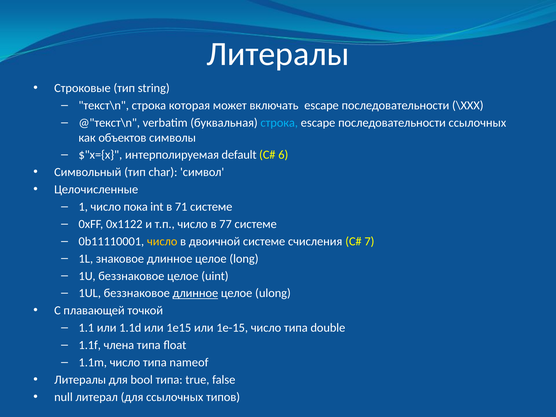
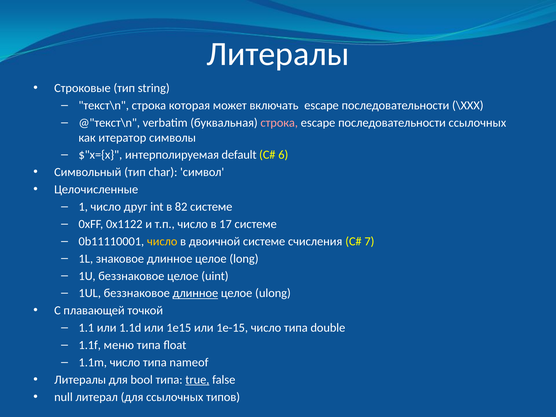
строка at (279, 123) colour: light blue -> pink
объектов: объектов -> итератор
пока: пока -> друг
71: 71 -> 82
77: 77 -> 17
члена: члена -> меню
true underline: none -> present
